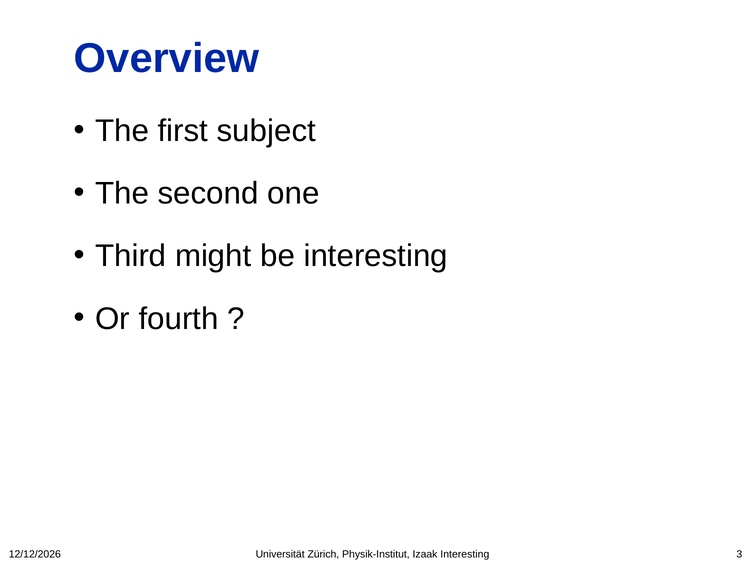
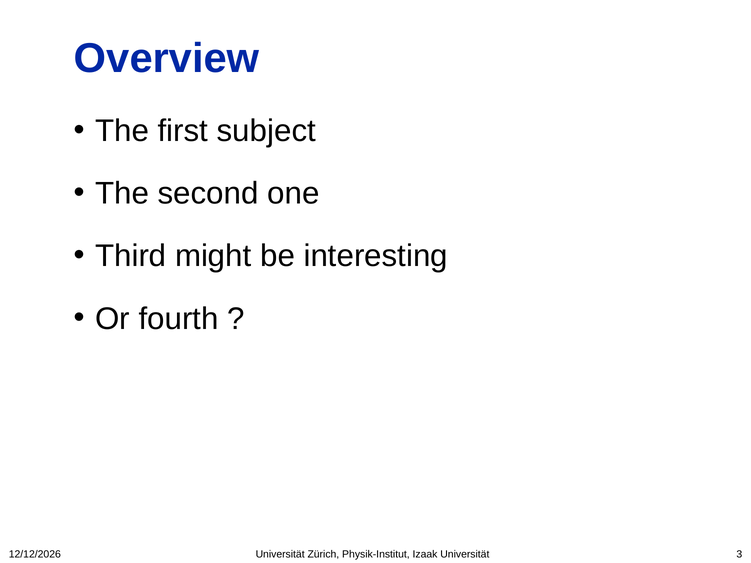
Izaak Interesting: Interesting -> Universität
